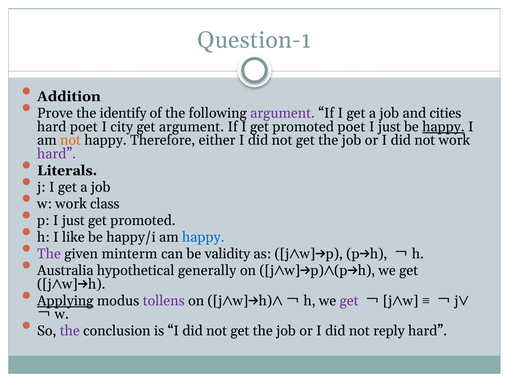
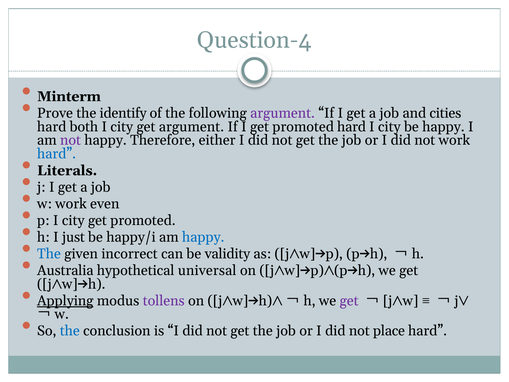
Question-1: Question-1 -> Question-4
Addition: Addition -> Minterm
hard poet: poet -> both
promoted poet: poet -> hard
just at (389, 127): just -> city
happy at (443, 127) underline: present -> none
not at (71, 140) colour: orange -> purple
hard at (57, 154) colour: purple -> blue
class: class -> even
p I just: just -> city
like: like -> just
The at (49, 254) colour: purple -> blue
minterm: minterm -> incorrect
generally: generally -> universal
the at (70, 331) colour: purple -> blue
reply: reply -> place
